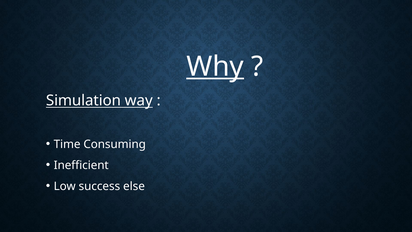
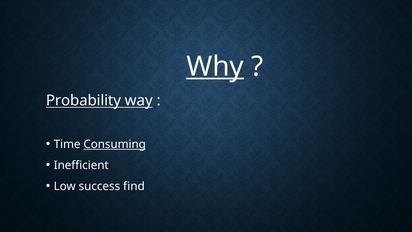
Simulation: Simulation -> Probability
Consuming underline: none -> present
else: else -> find
